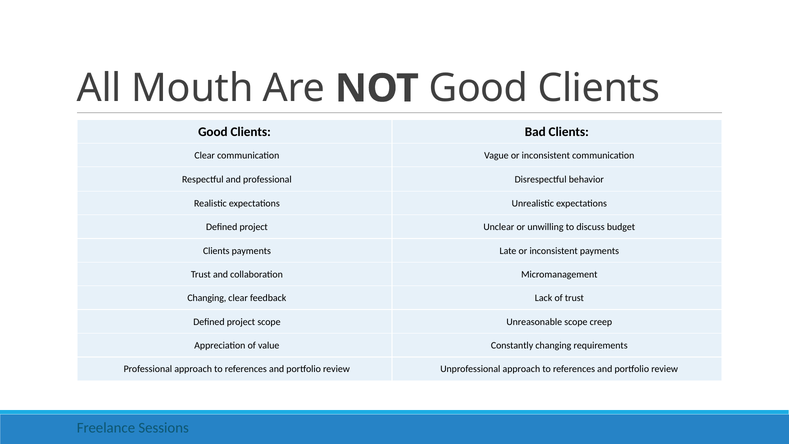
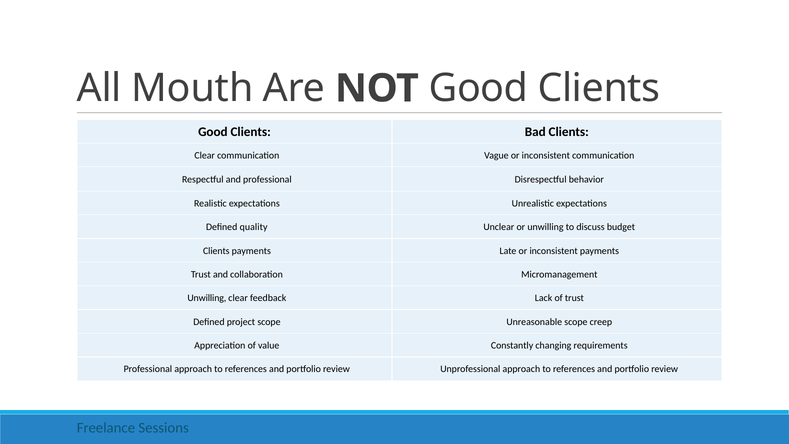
project at (254, 227): project -> quality
Changing at (207, 298): Changing -> Unwilling
